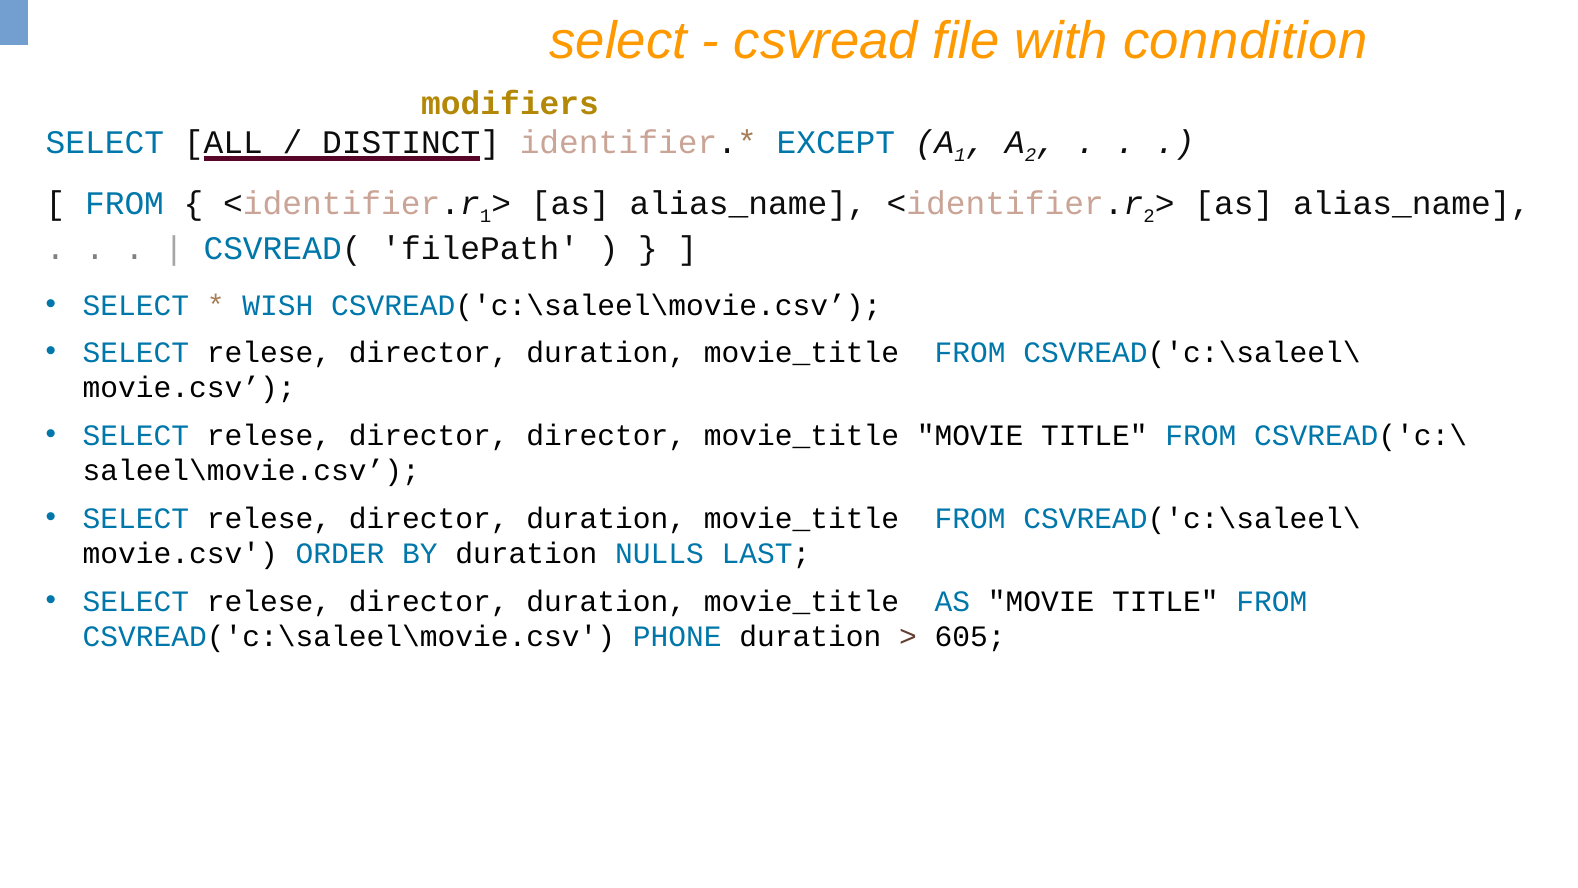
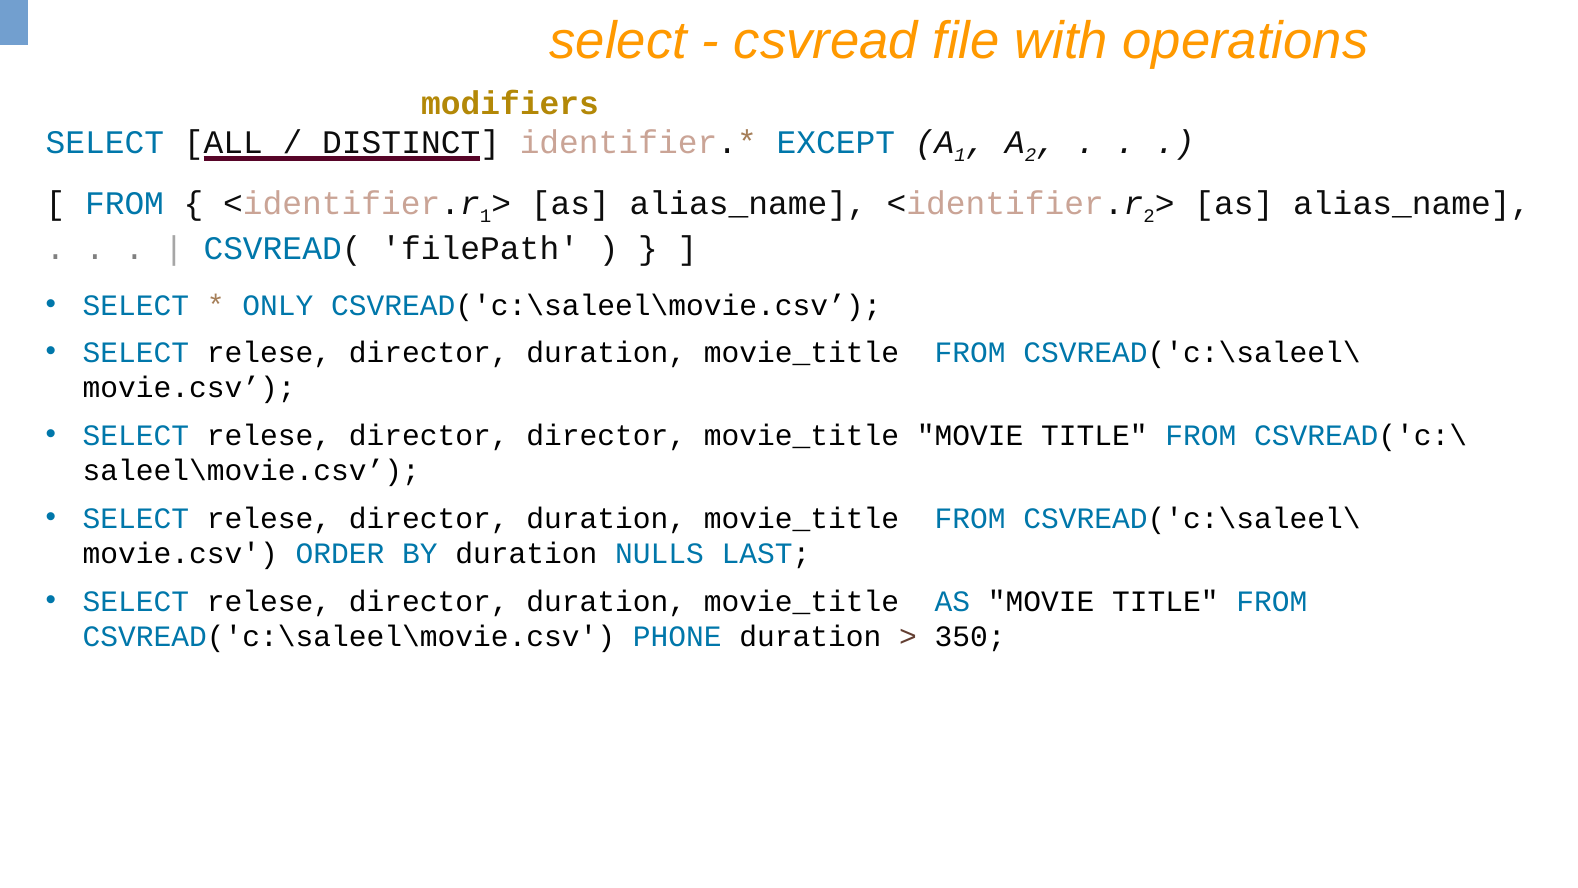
conndition: conndition -> operations
WISH: WISH -> ONLY
605: 605 -> 350
